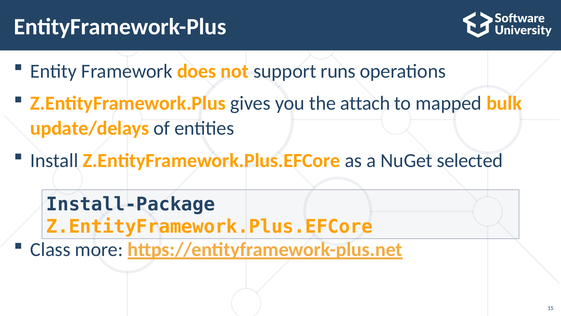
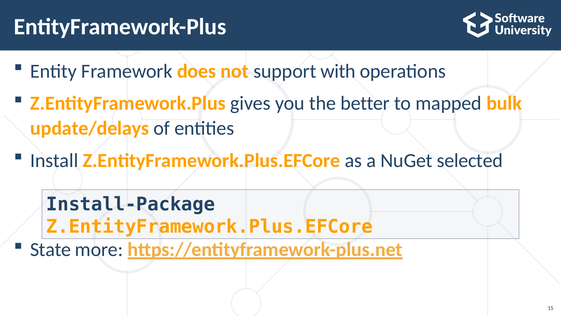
runs: runs -> with
attach: attach -> better
Class: Class -> State
